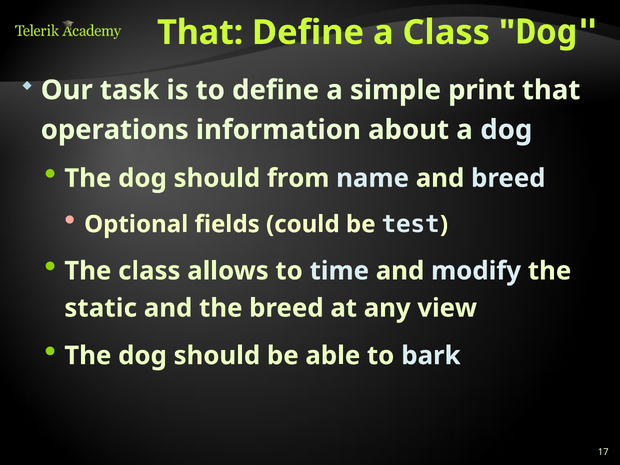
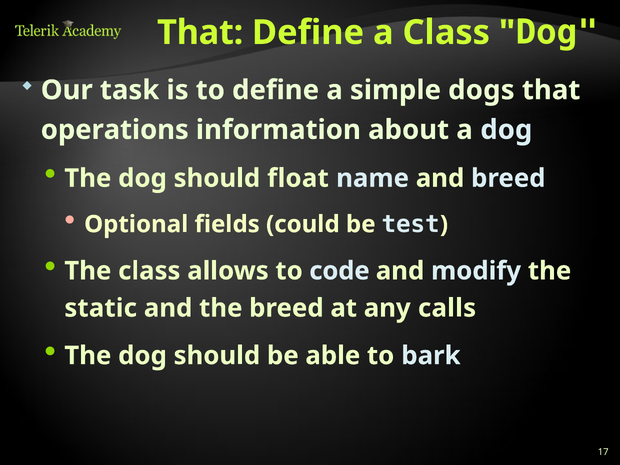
print: print -> dogs
from: from -> float
time: time -> code
view: view -> calls
